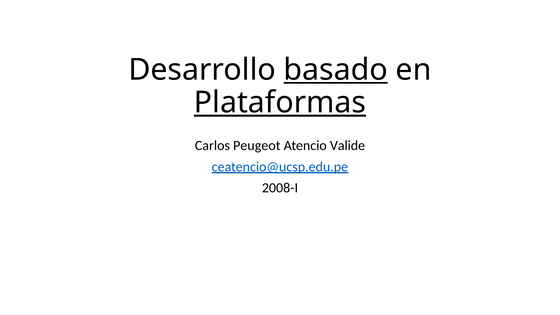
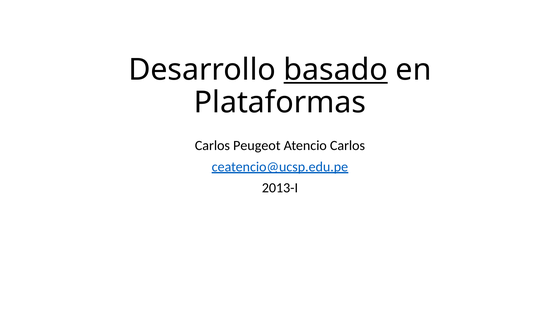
Plataformas underline: present -> none
Atencio Valide: Valide -> Carlos
2008-I: 2008-I -> 2013-I
